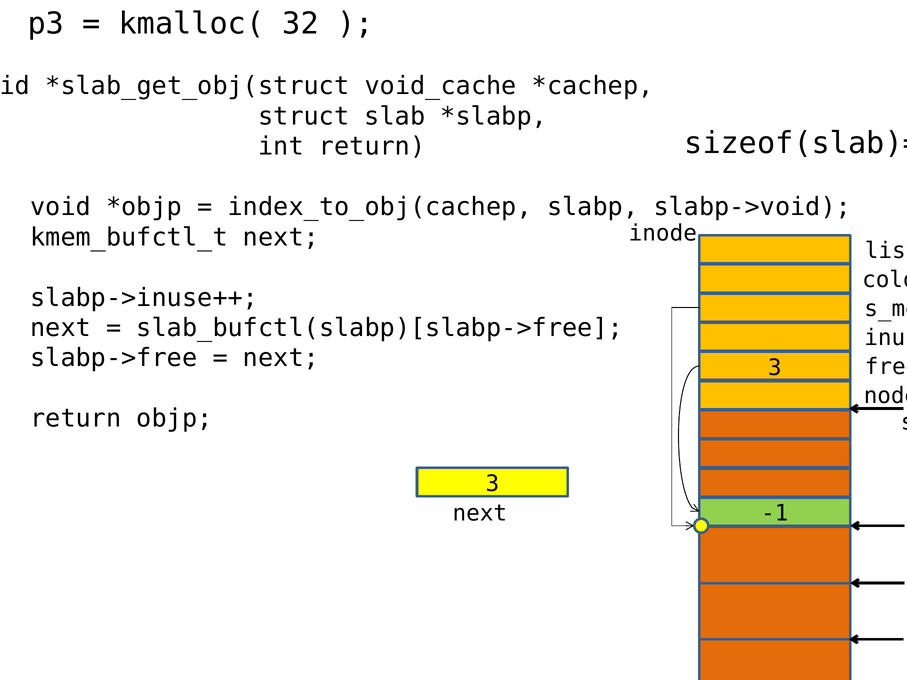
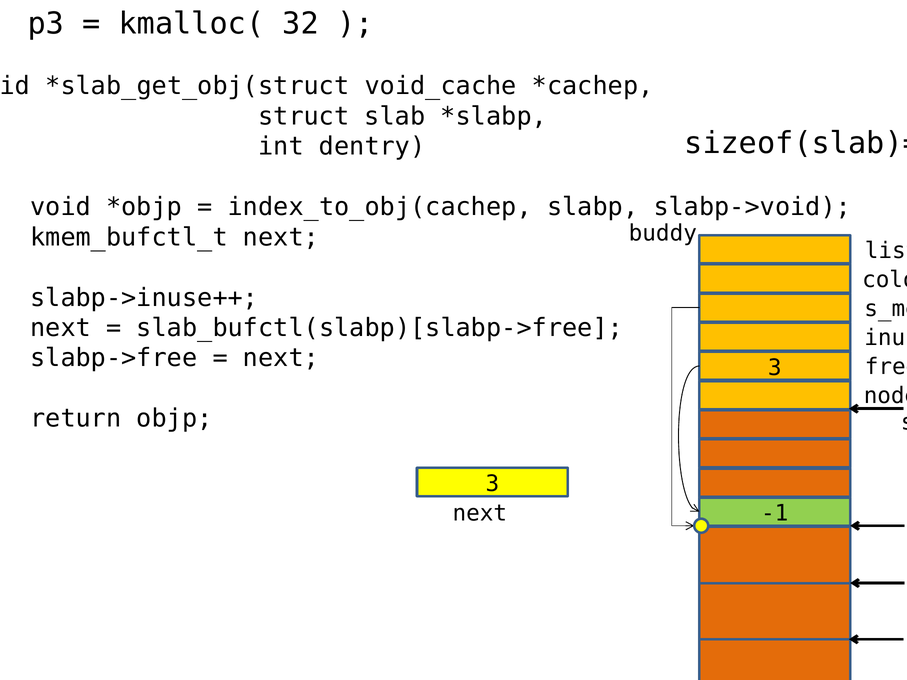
int return: return -> dentry
inode: inode -> buddy
